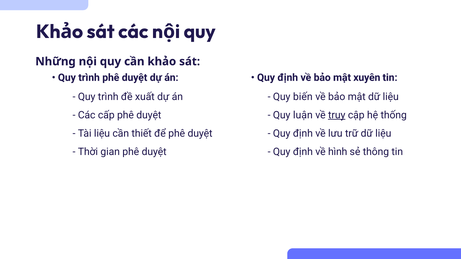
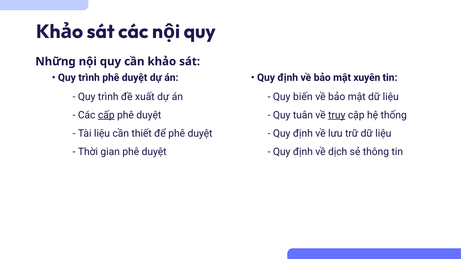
cấp underline: none -> present
luận: luận -> tuân
hình: hình -> dịch
